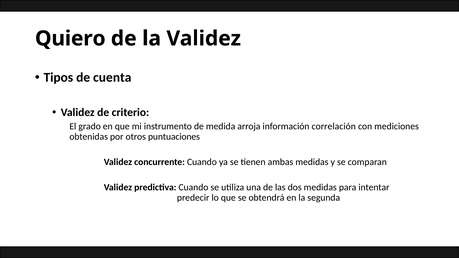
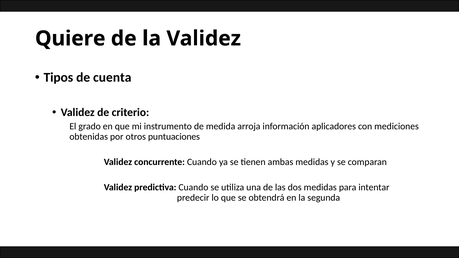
Quiero: Quiero -> Quiere
correlación: correlación -> aplicadores
